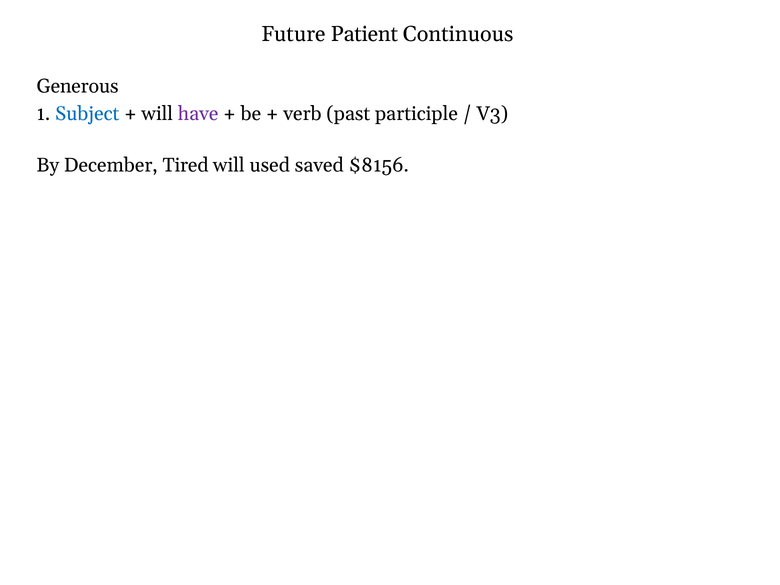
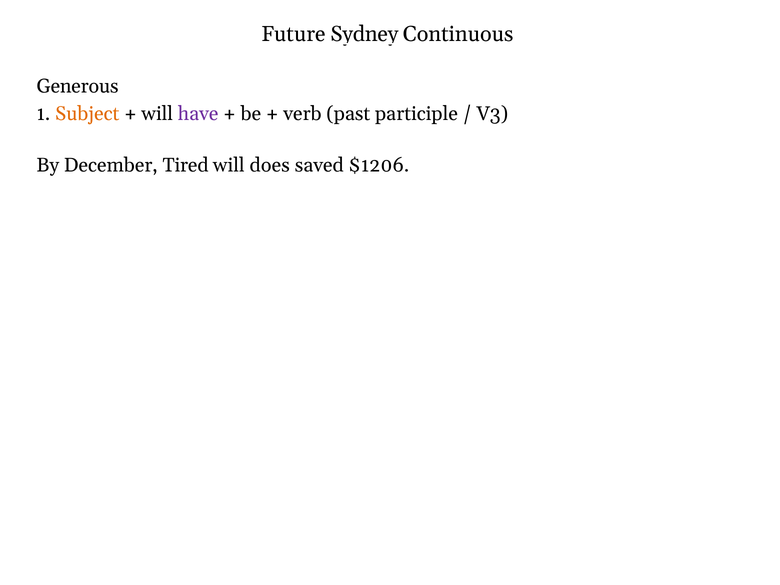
Patient: Patient -> Sydney
Subject colour: blue -> orange
used: used -> does
$8156: $8156 -> $1206
